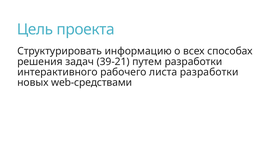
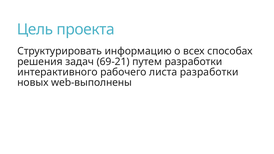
39-21: 39-21 -> 69-21
web-средствами: web-средствами -> web-выполнены
